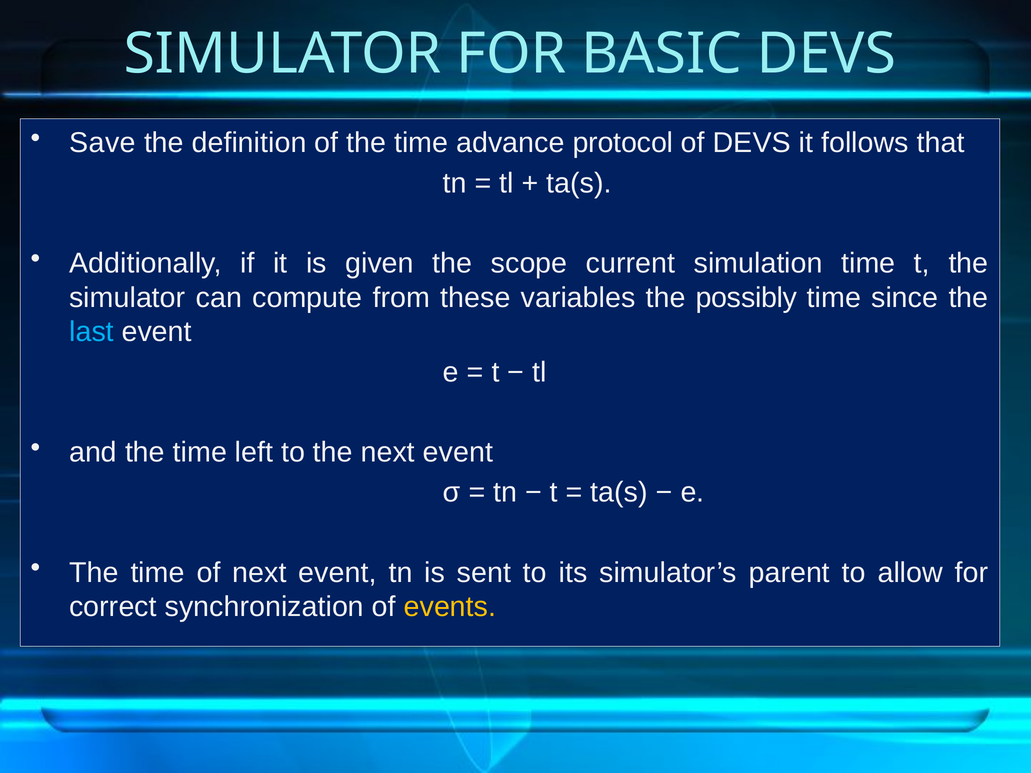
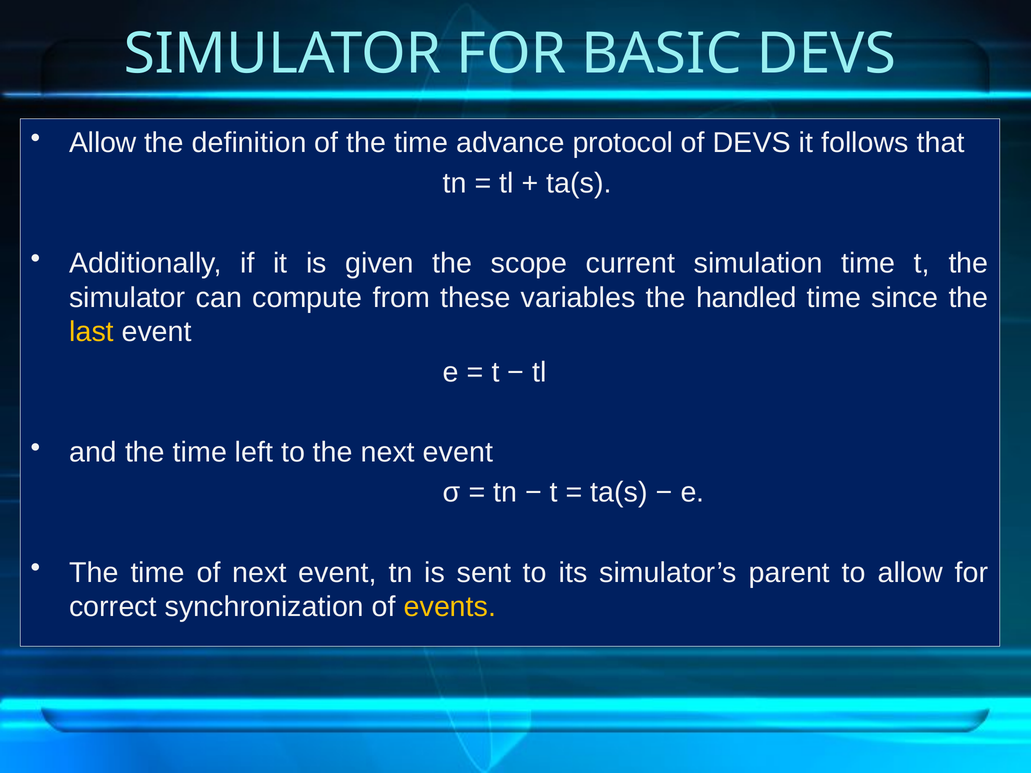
Save at (102, 143): Save -> Allow
possibly: possibly -> handled
last colour: light blue -> yellow
